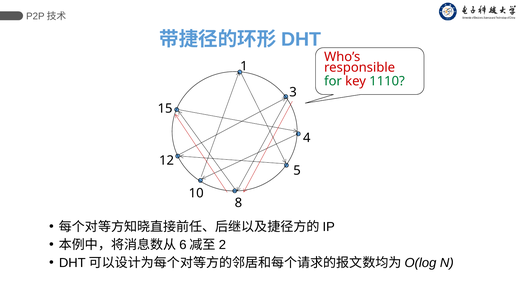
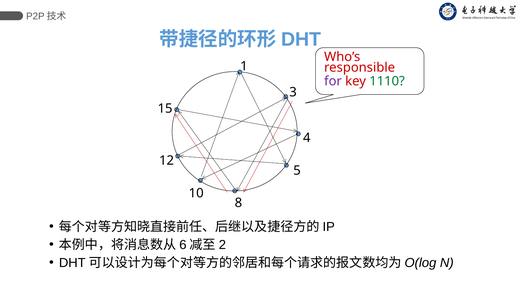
for colour: green -> purple
